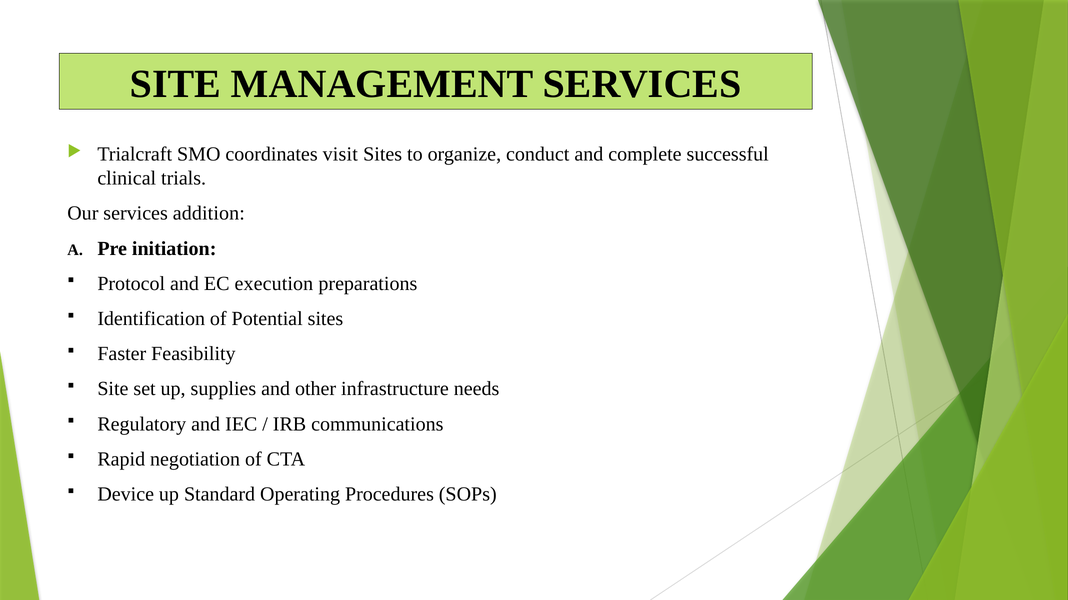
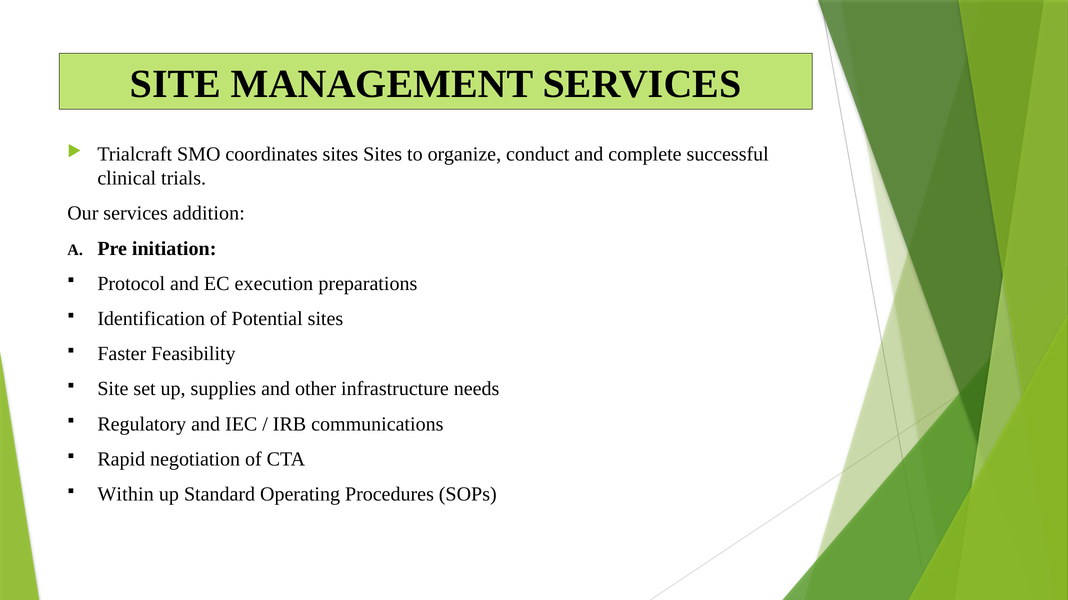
coordinates visit: visit -> sites
Device: Device -> Within
